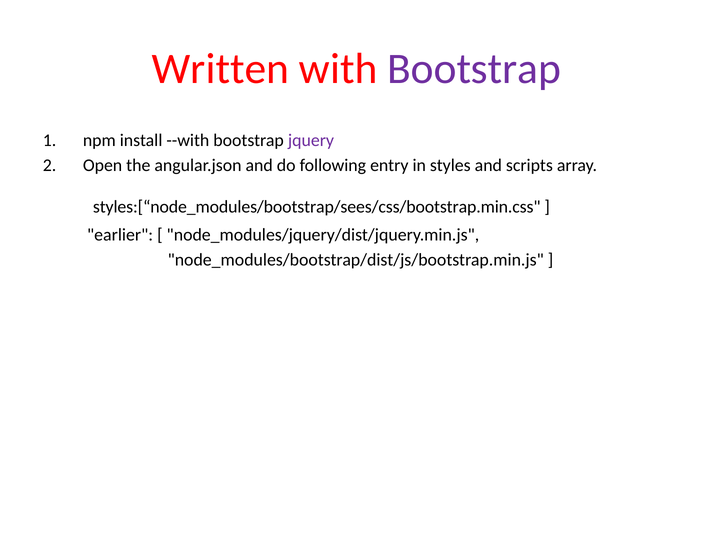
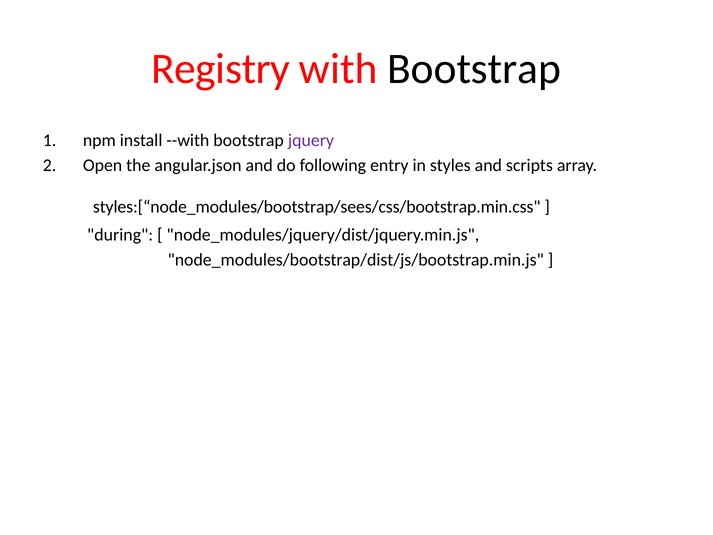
Written: Written -> Registry
Bootstrap at (474, 69) colour: purple -> black
earlier: earlier -> during
